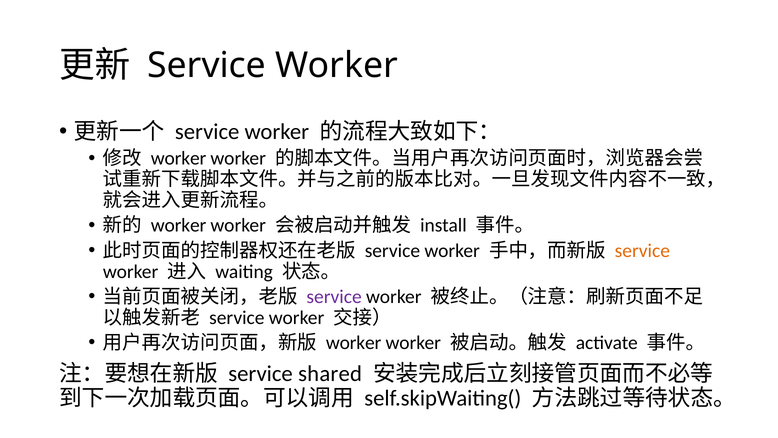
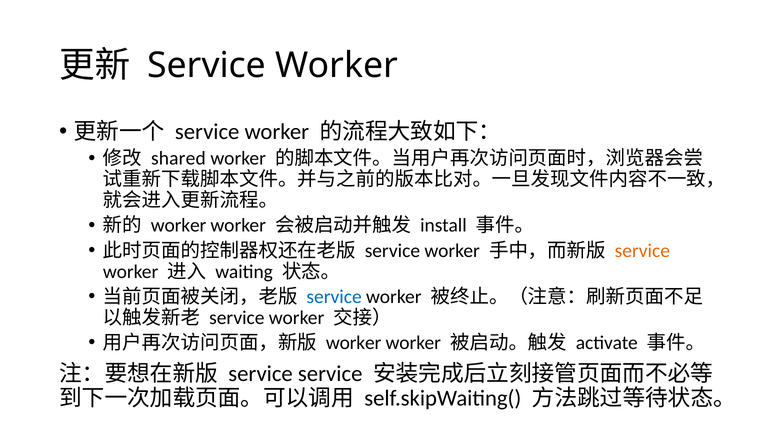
worker at (179, 158): worker -> shared
service at (334, 296) colour: purple -> blue
service shared: shared -> service
